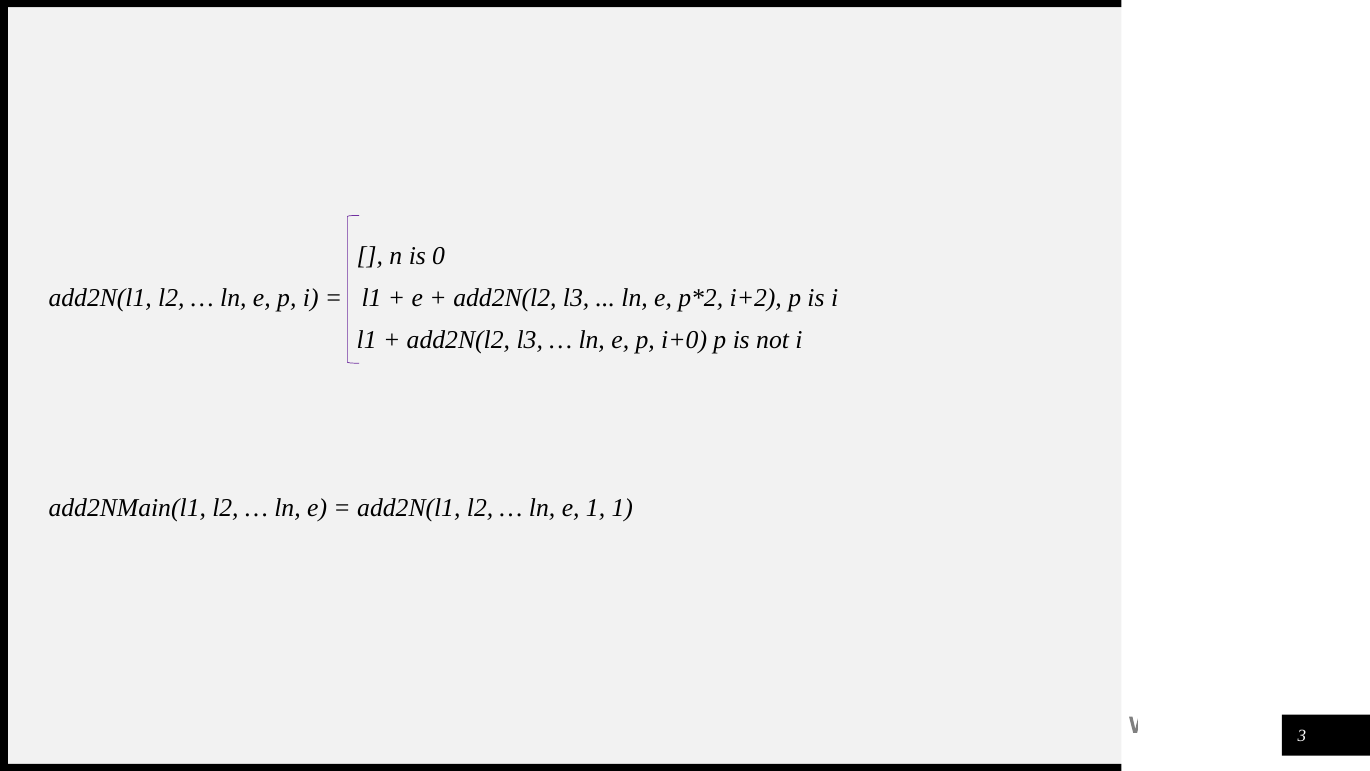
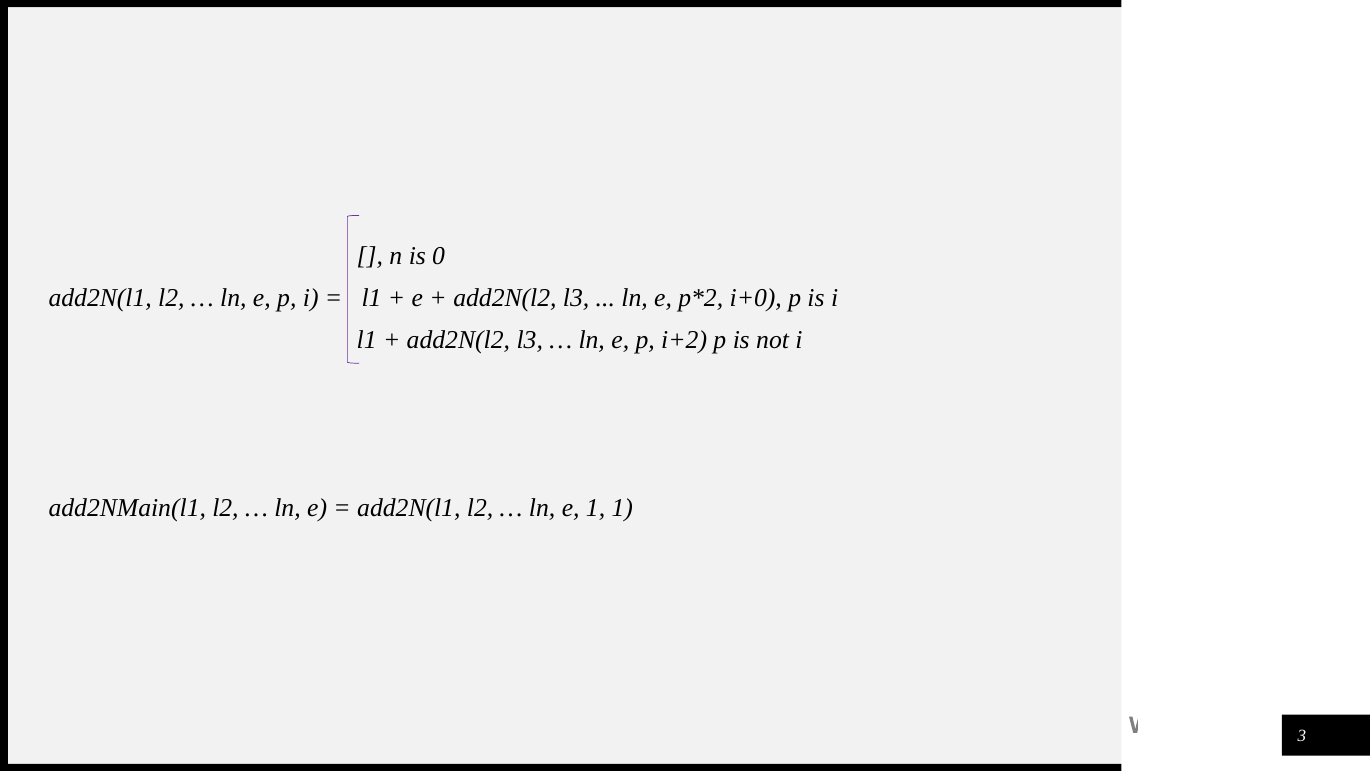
i+2: i+2 -> i+0
i+0: i+0 -> i+2
